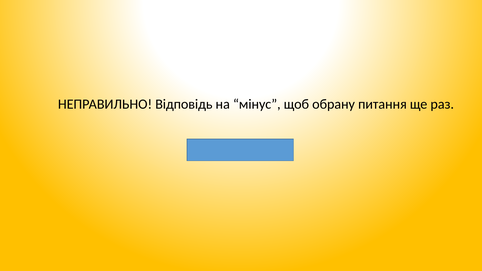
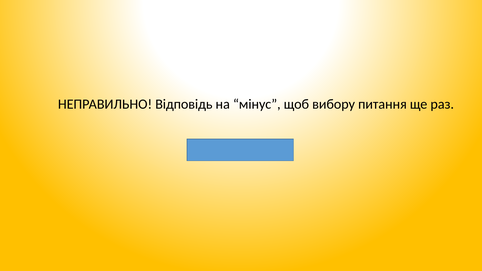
обрану: обрану -> вибору
